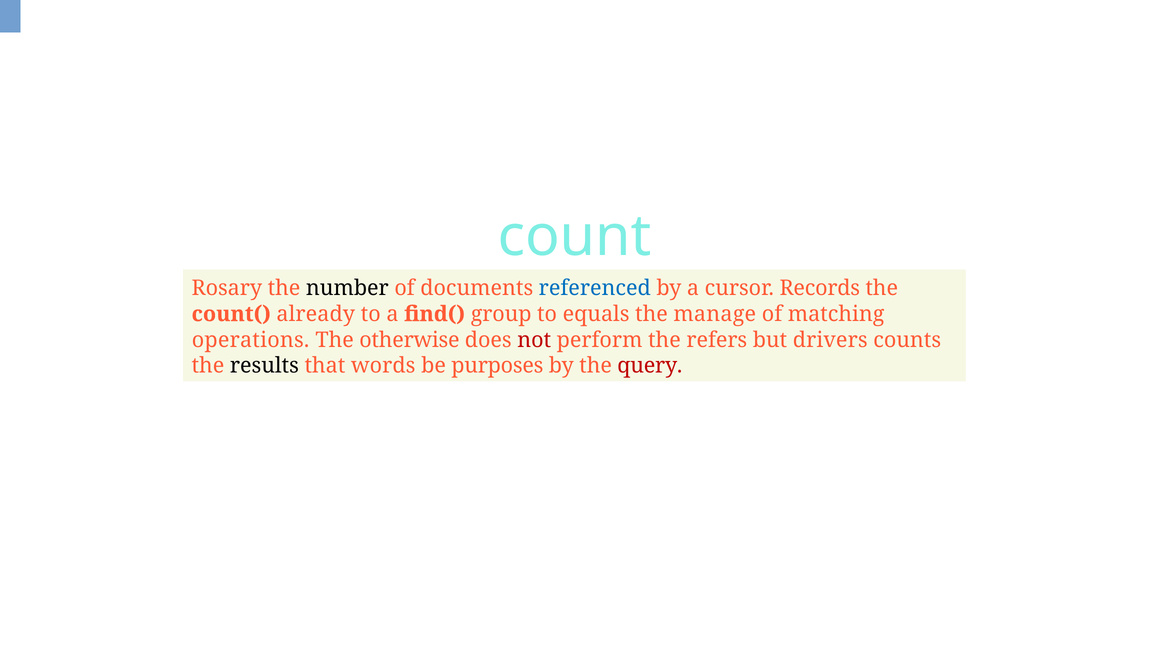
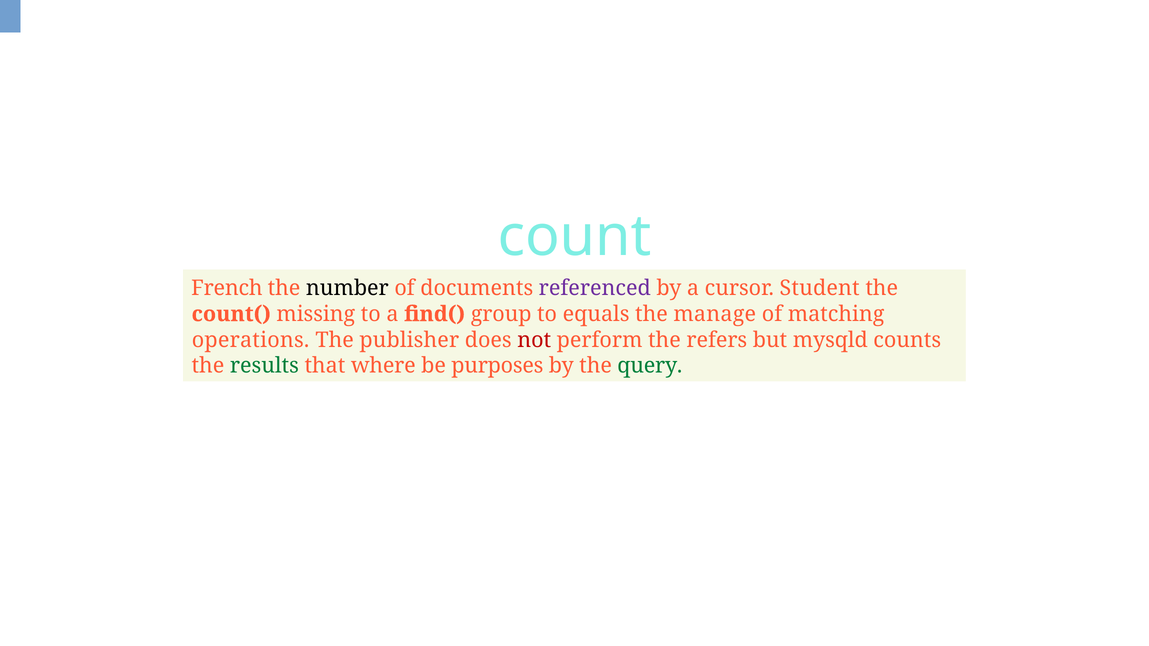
Rosary: Rosary -> French
referenced colour: blue -> purple
Records: Records -> Student
already: already -> missing
otherwise: otherwise -> publisher
drivers: drivers -> mysqld
results colour: black -> green
words: words -> where
query colour: red -> green
